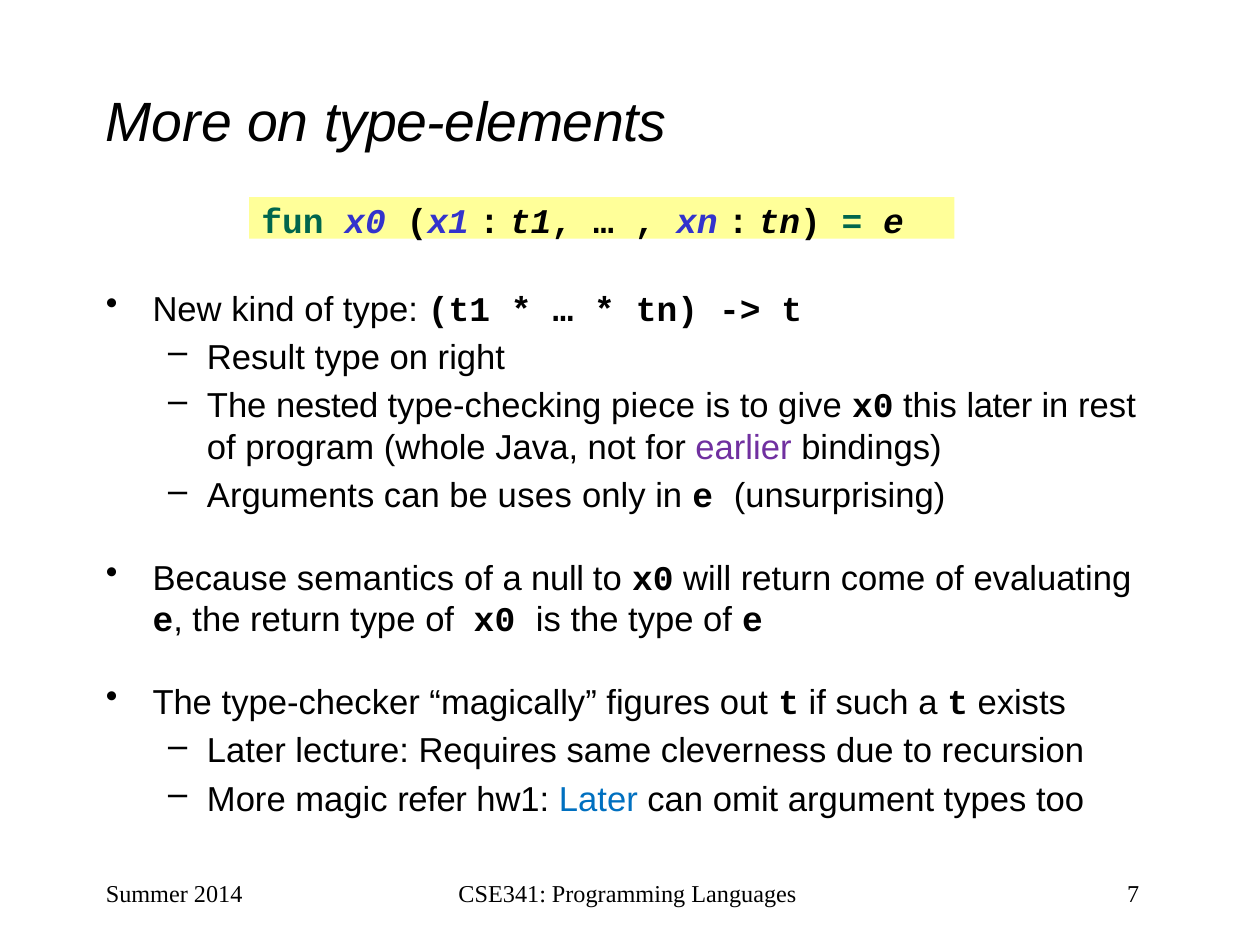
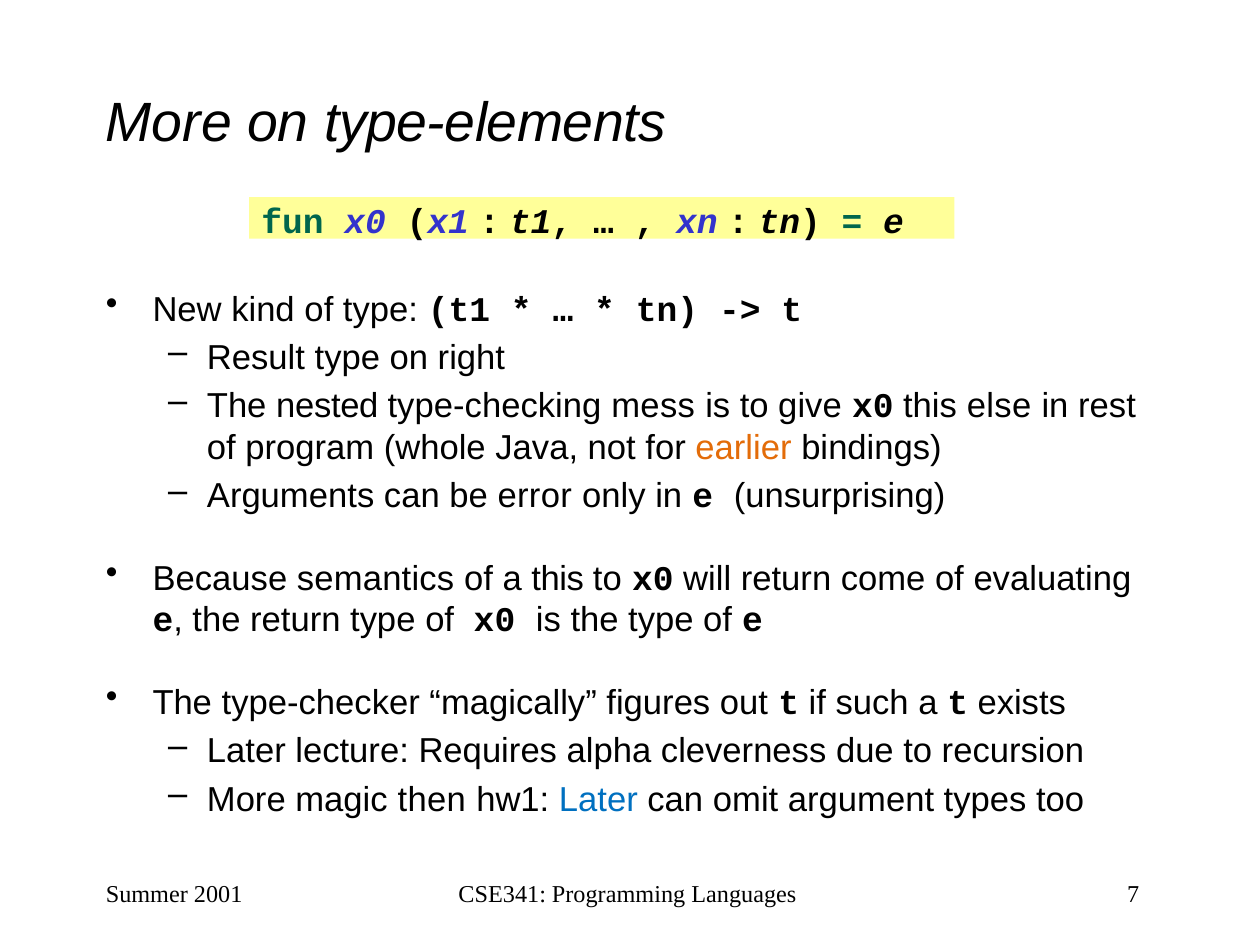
piece: piece -> mess
this later: later -> else
earlier colour: purple -> orange
uses: uses -> error
a null: null -> this
same: same -> alpha
refer: refer -> then
2014: 2014 -> 2001
